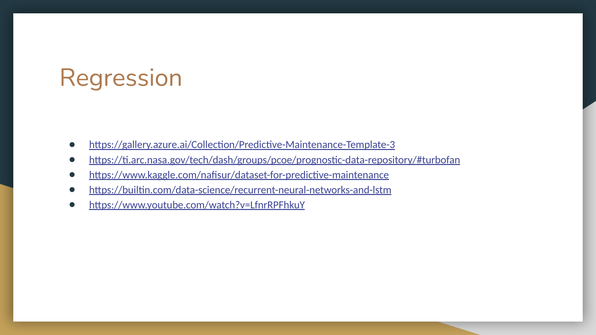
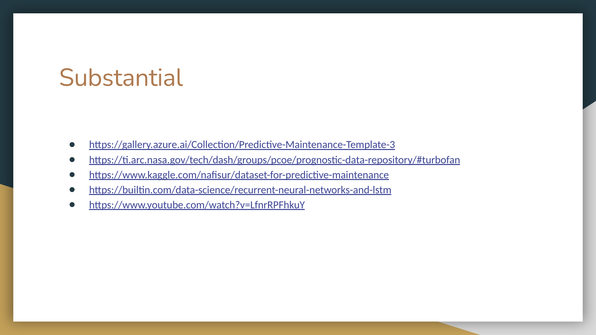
Regression: Regression -> Substantial
